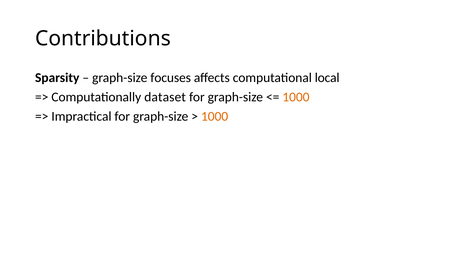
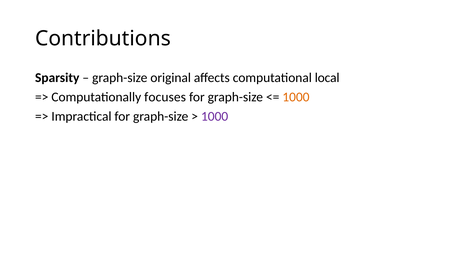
focuses: focuses -> original
dataset: dataset -> focuses
1000 at (215, 116) colour: orange -> purple
